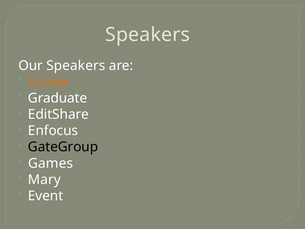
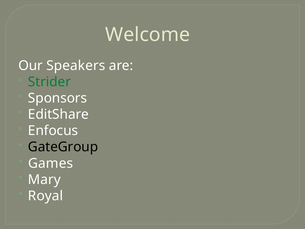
Speakers at (148, 35): Speakers -> Welcome
Strider colour: orange -> green
Graduate: Graduate -> Sponsors
Event: Event -> Royal
